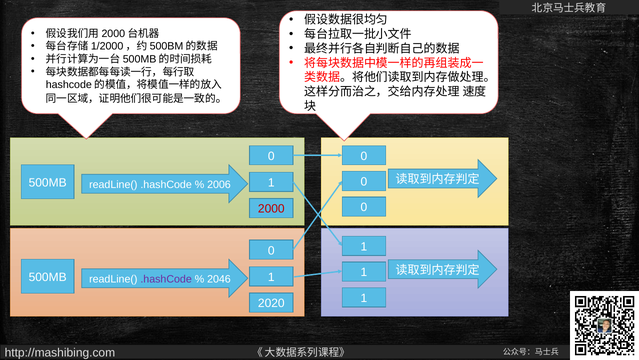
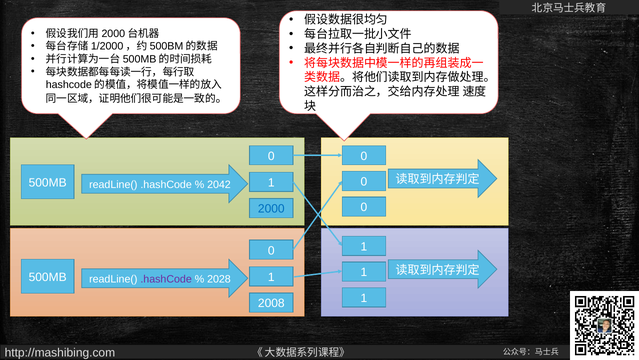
2006: 2006 -> 2042
2000 colour: red -> blue
2046: 2046 -> 2028
2020: 2020 -> 2008
